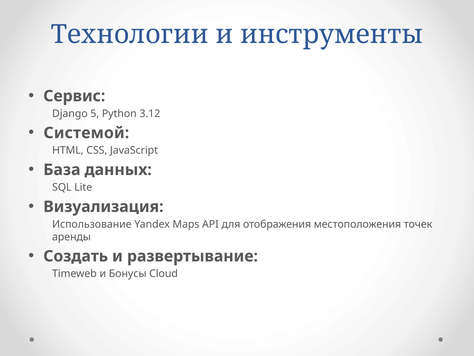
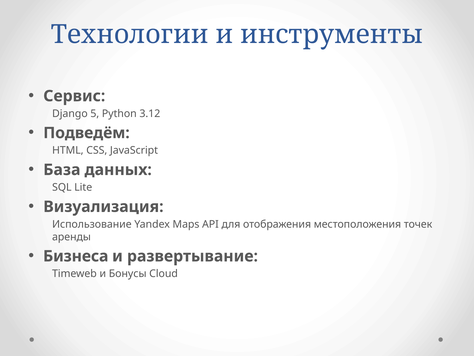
Системой: Системой -> Подведём
Создать: Создать -> Бизнеса
